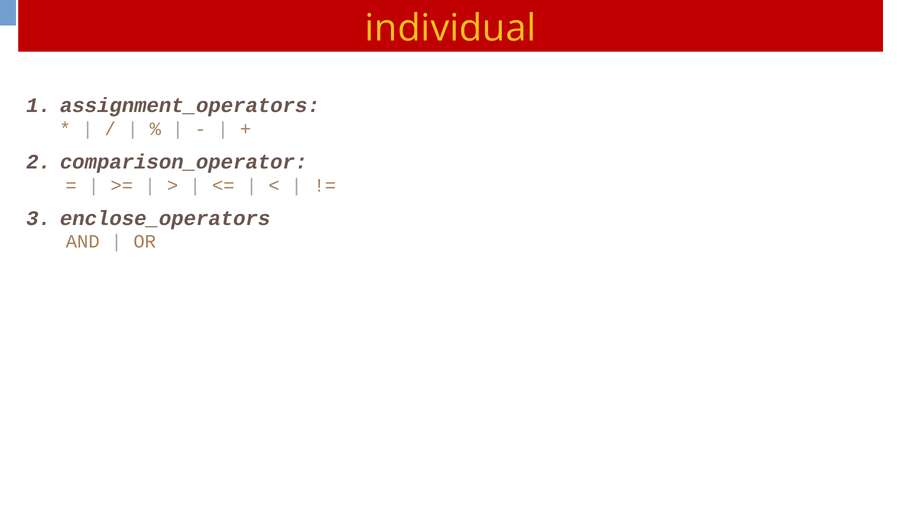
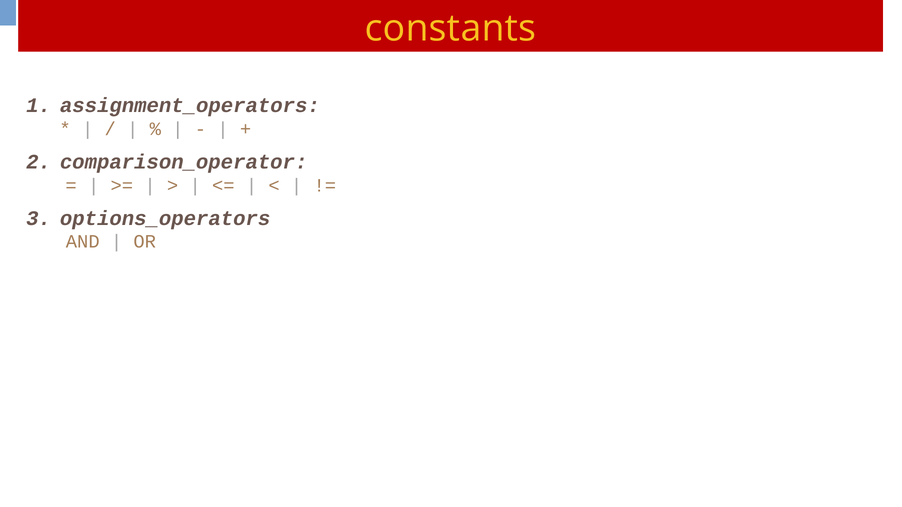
individual: individual -> constants
enclose_operators: enclose_operators -> options_operators
